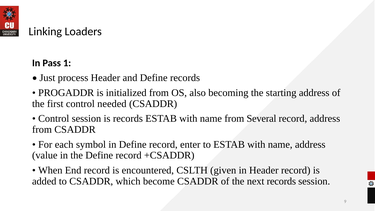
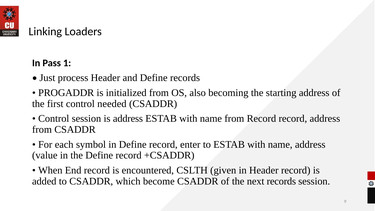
is records: records -> address
from Several: Several -> Record
